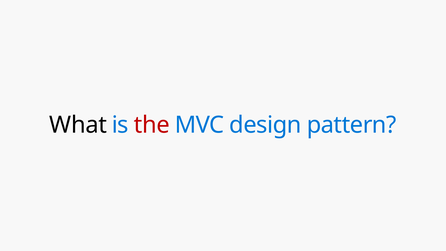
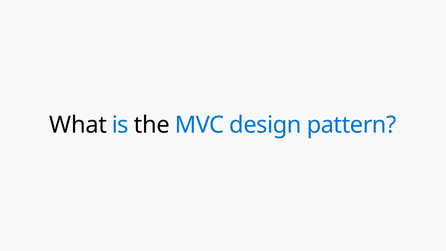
the colour: red -> black
